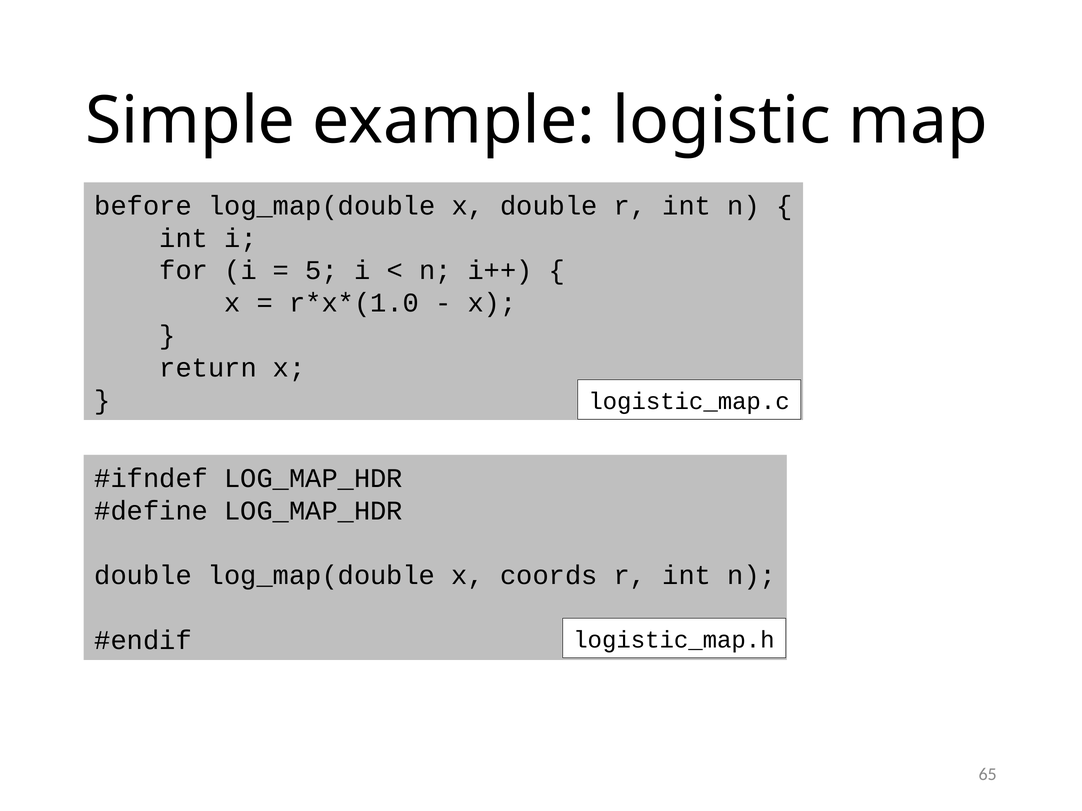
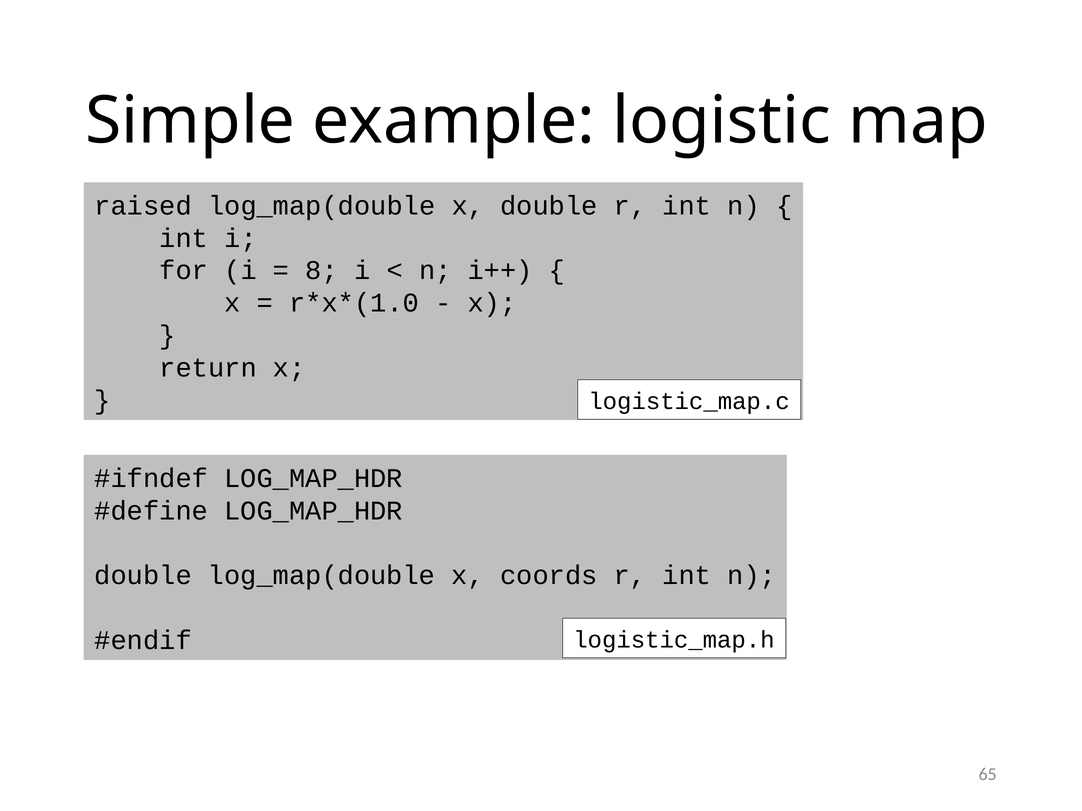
before: before -> raised
5: 5 -> 8
